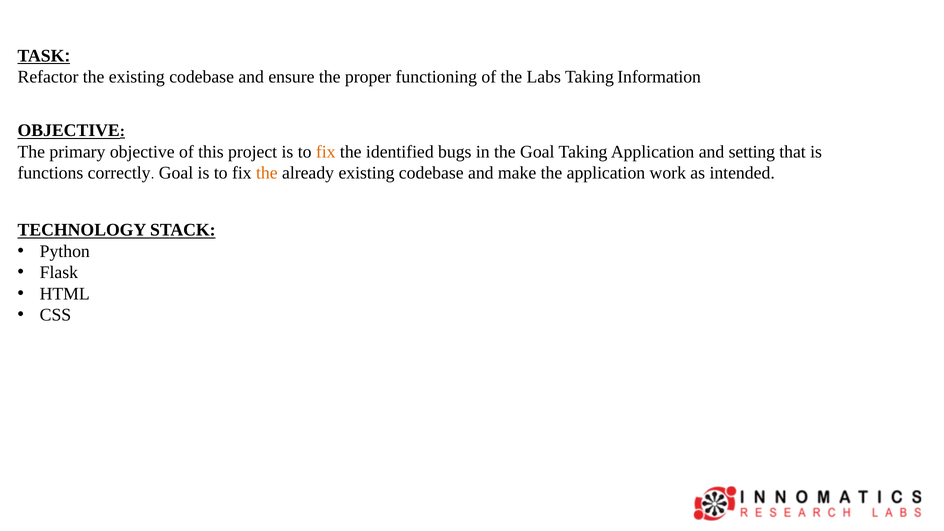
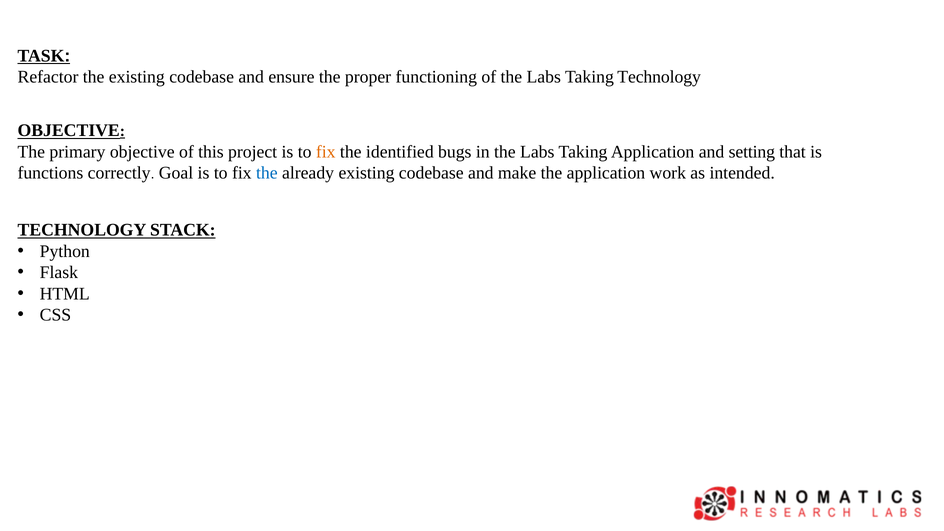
Taking Information: Information -> Technology
in the Goal: Goal -> Labs
the at (267, 173) colour: orange -> blue
